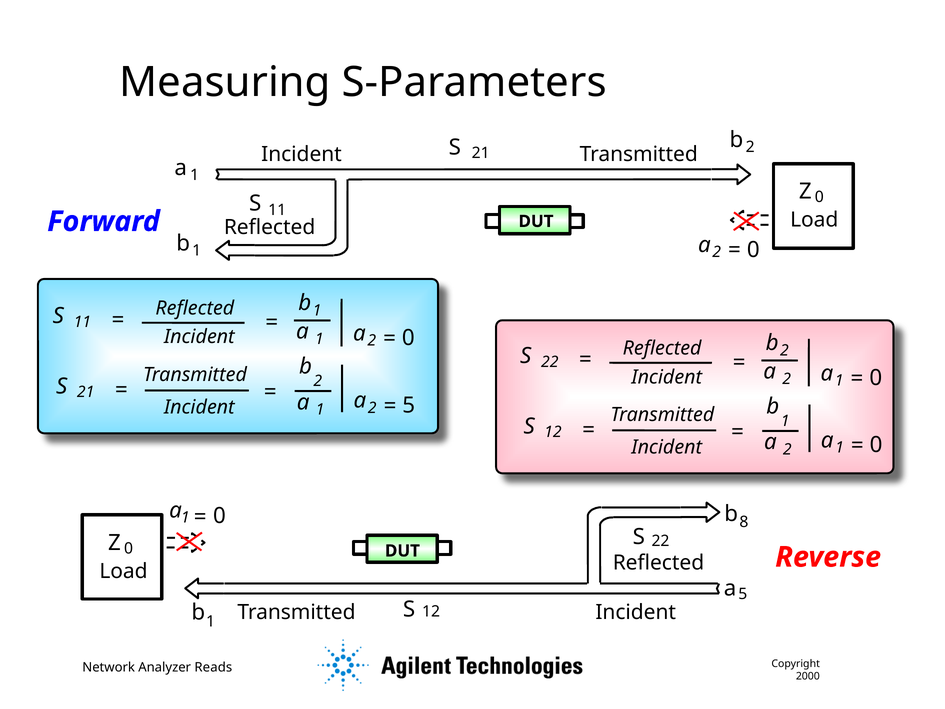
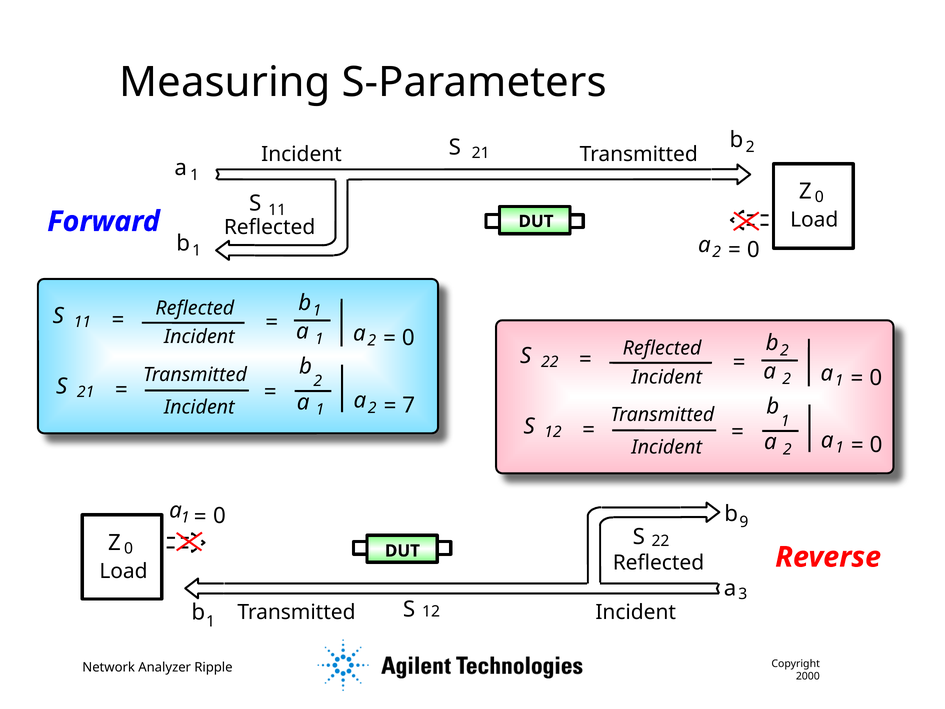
5 at (409, 405): 5 -> 7
8: 8 -> 9
a 5: 5 -> 3
Reads: Reads -> Ripple
